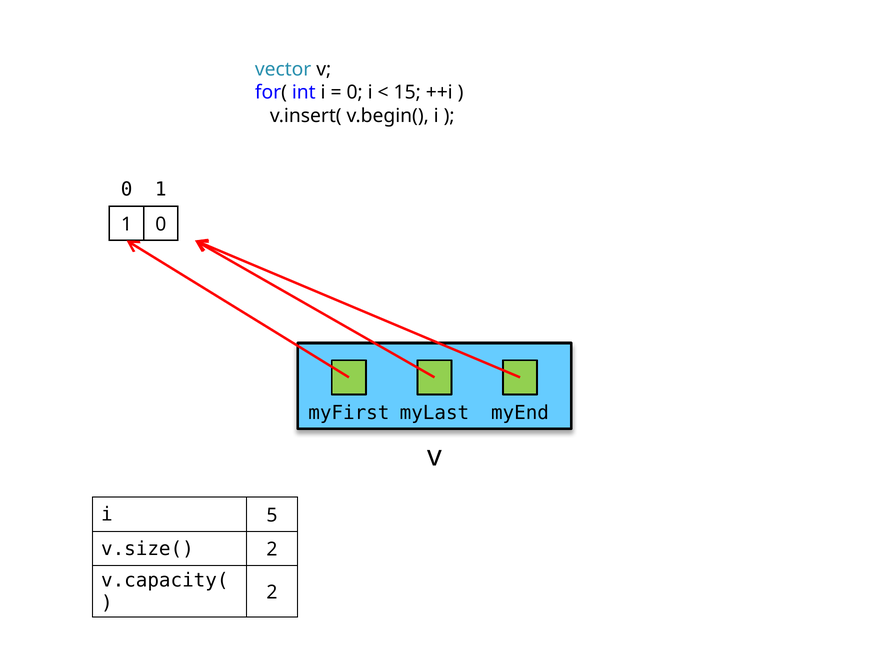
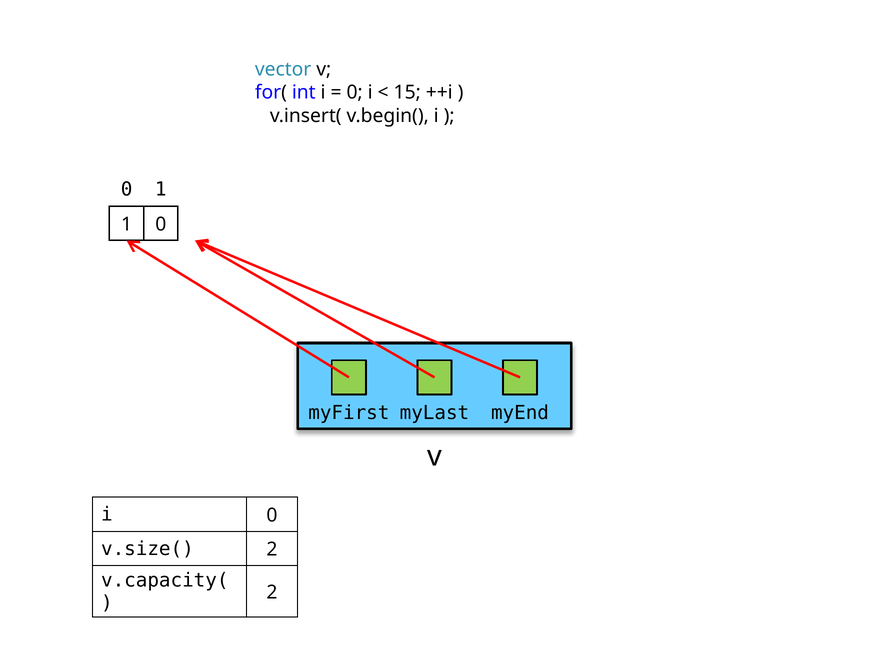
i 5: 5 -> 0
